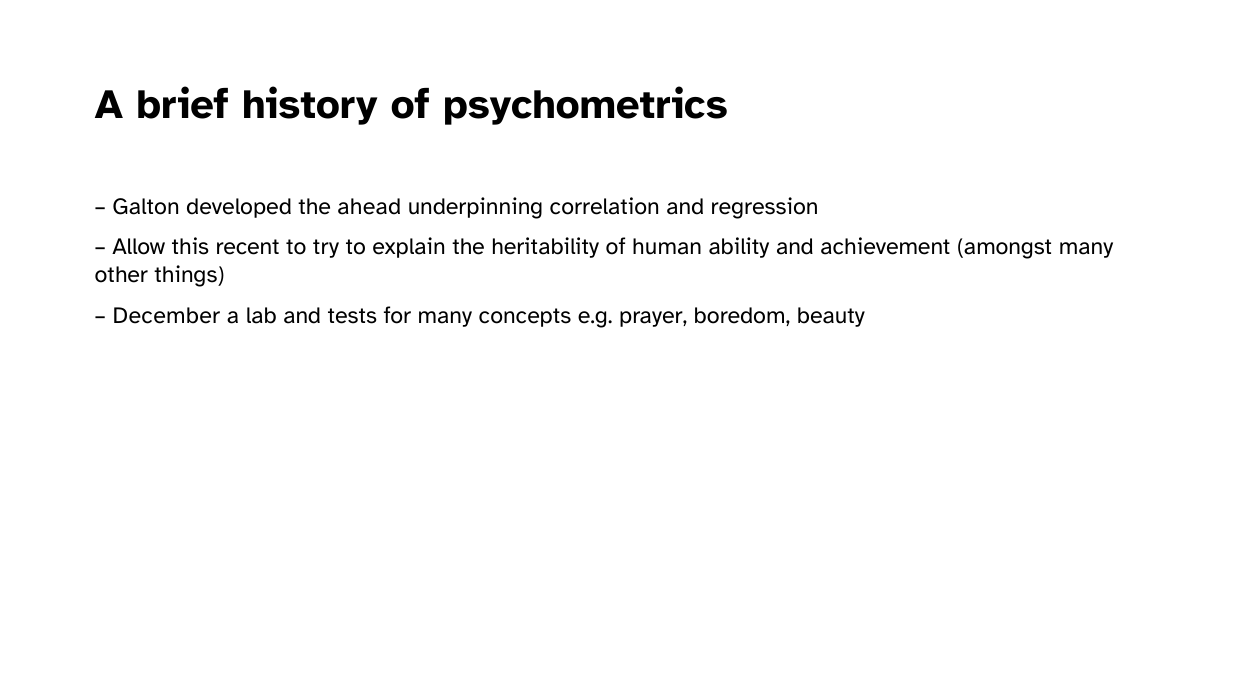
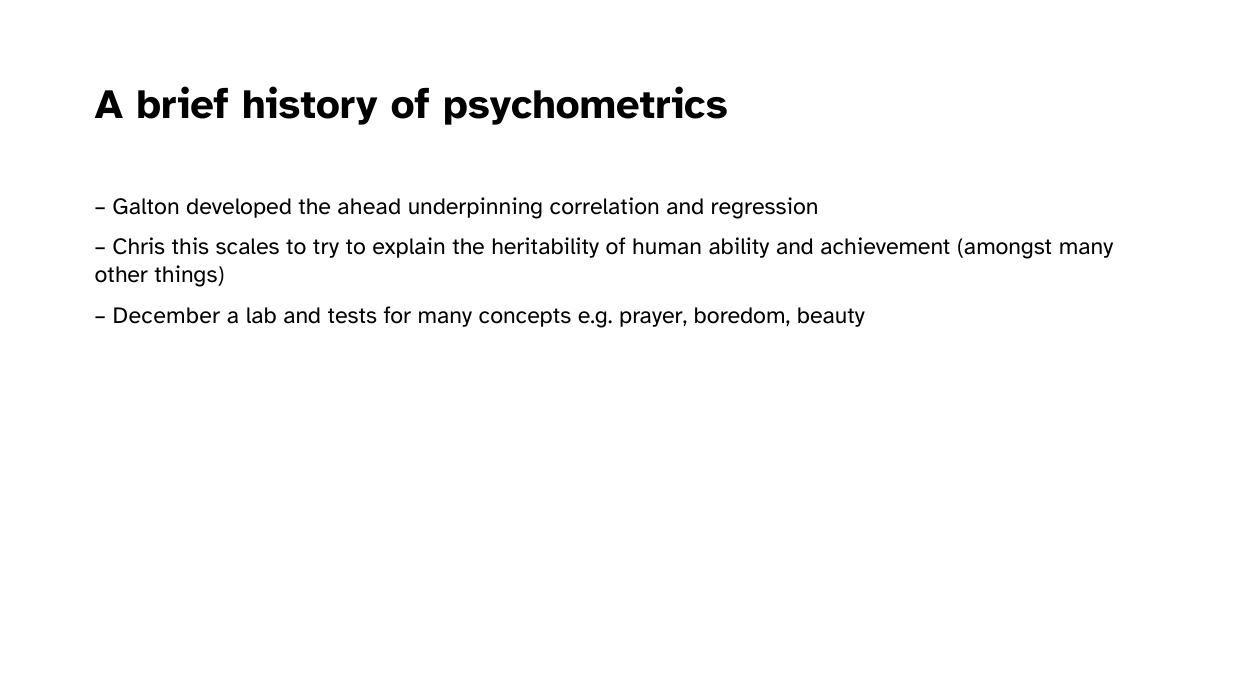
Allow: Allow -> Chris
recent: recent -> scales
